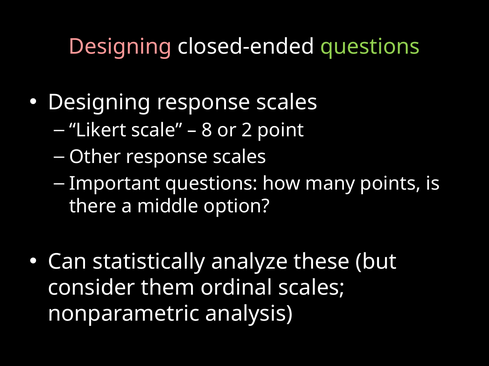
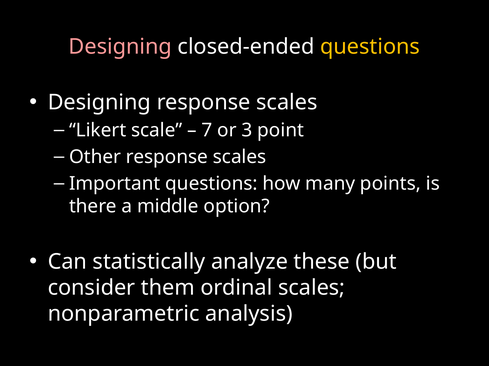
questions at (370, 47) colour: light green -> yellow
8: 8 -> 7
2: 2 -> 3
